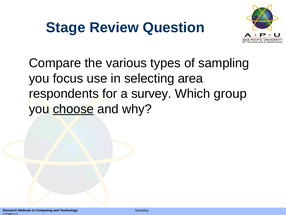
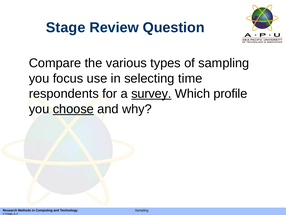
area: area -> time
survey underline: none -> present
group: group -> profile
